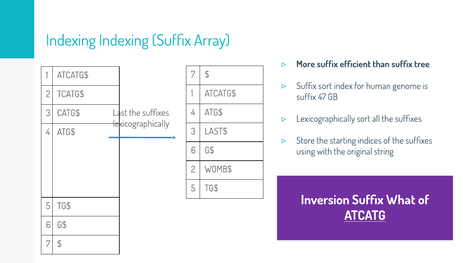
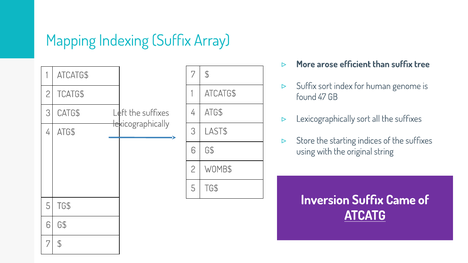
Indexing at (71, 41): Indexing -> Mapping
More suffix: suffix -> arose
suffix at (306, 97): suffix -> found
Last: Last -> Left
What: What -> Came
